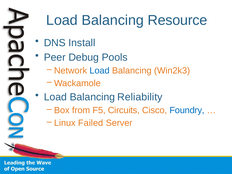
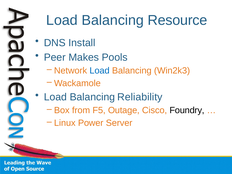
Debug: Debug -> Makes
Circuits: Circuits -> Outage
Foundry colour: blue -> black
Failed: Failed -> Power
